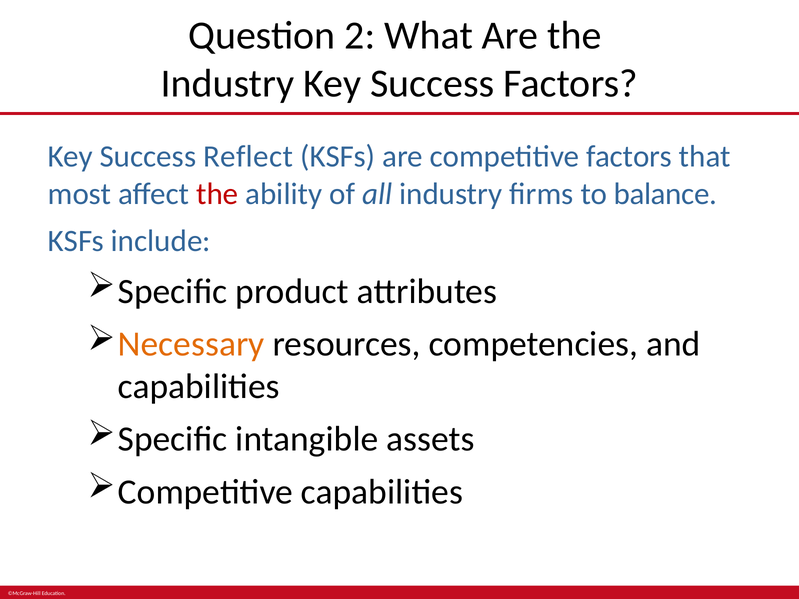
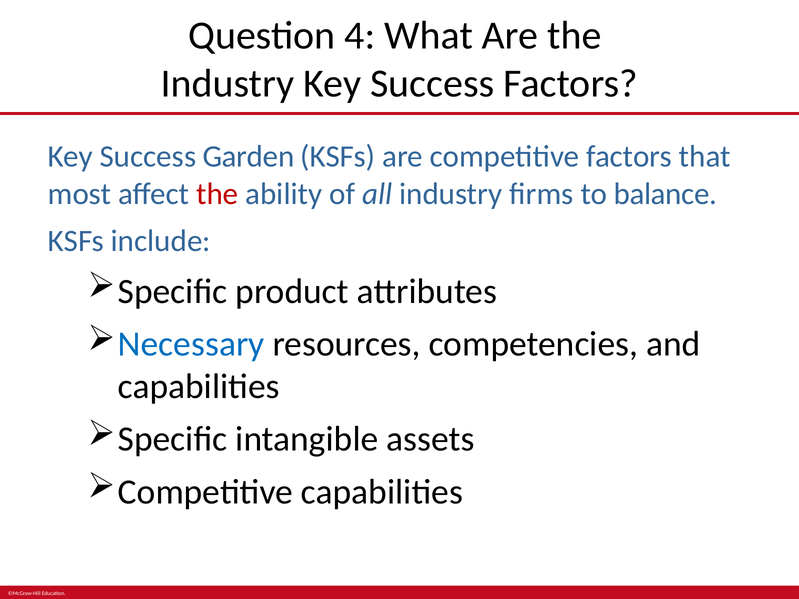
2: 2 -> 4
Reflect: Reflect -> Garden
Necessary colour: orange -> blue
